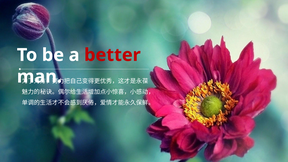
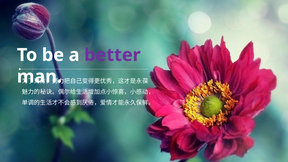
better colour: red -> purple
